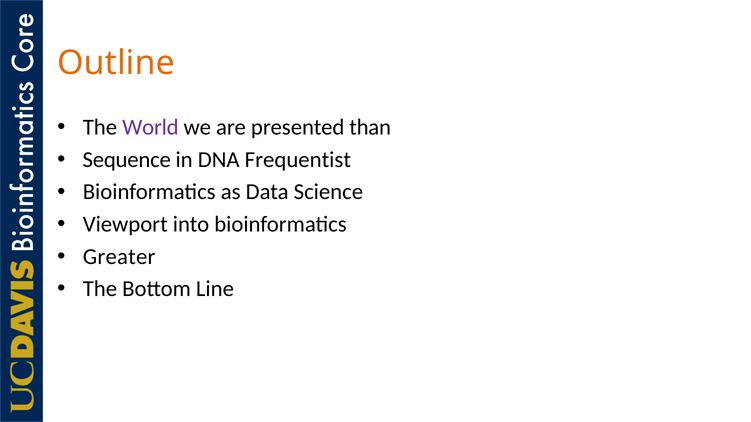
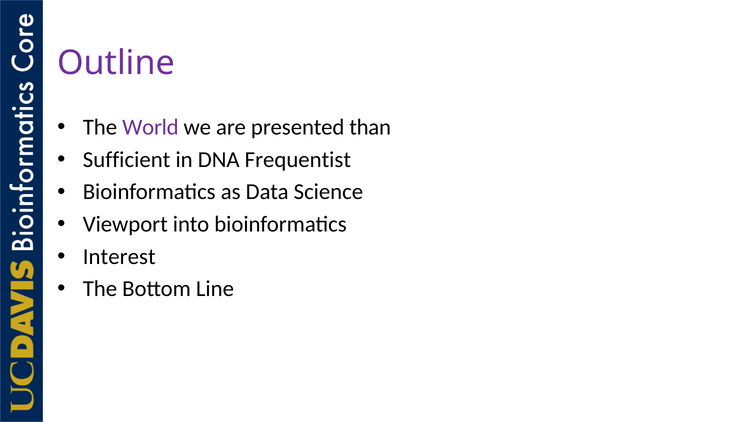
Outline colour: orange -> purple
Sequence: Sequence -> Sufficient
Greater: Greater -> Interest
